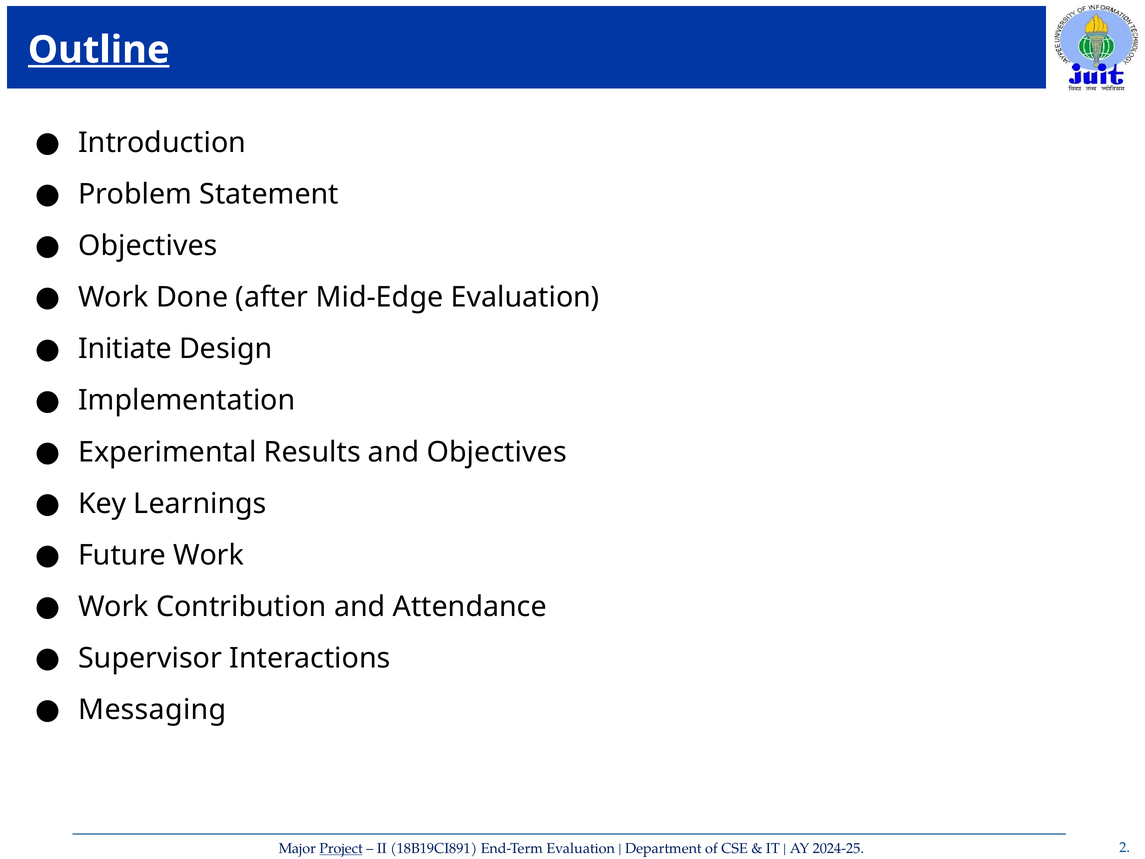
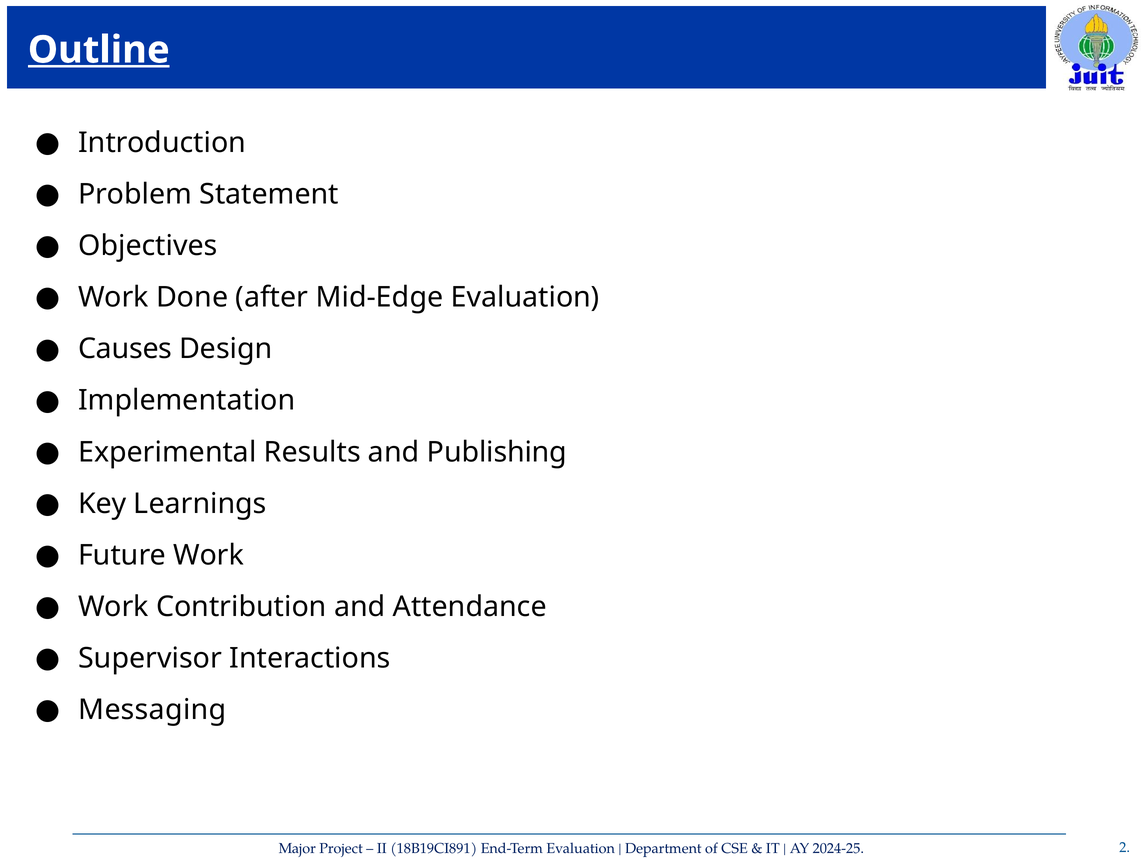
Initiate: Initiate -> Causes
and Objectives: Objectives -> Publishing
Project underline: present -> none
